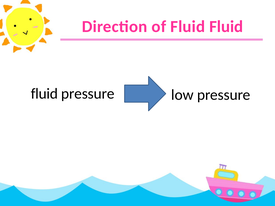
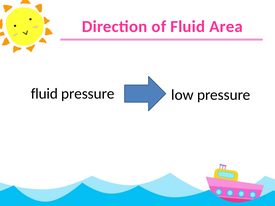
Fluid Fluid: Fluid -> Area
